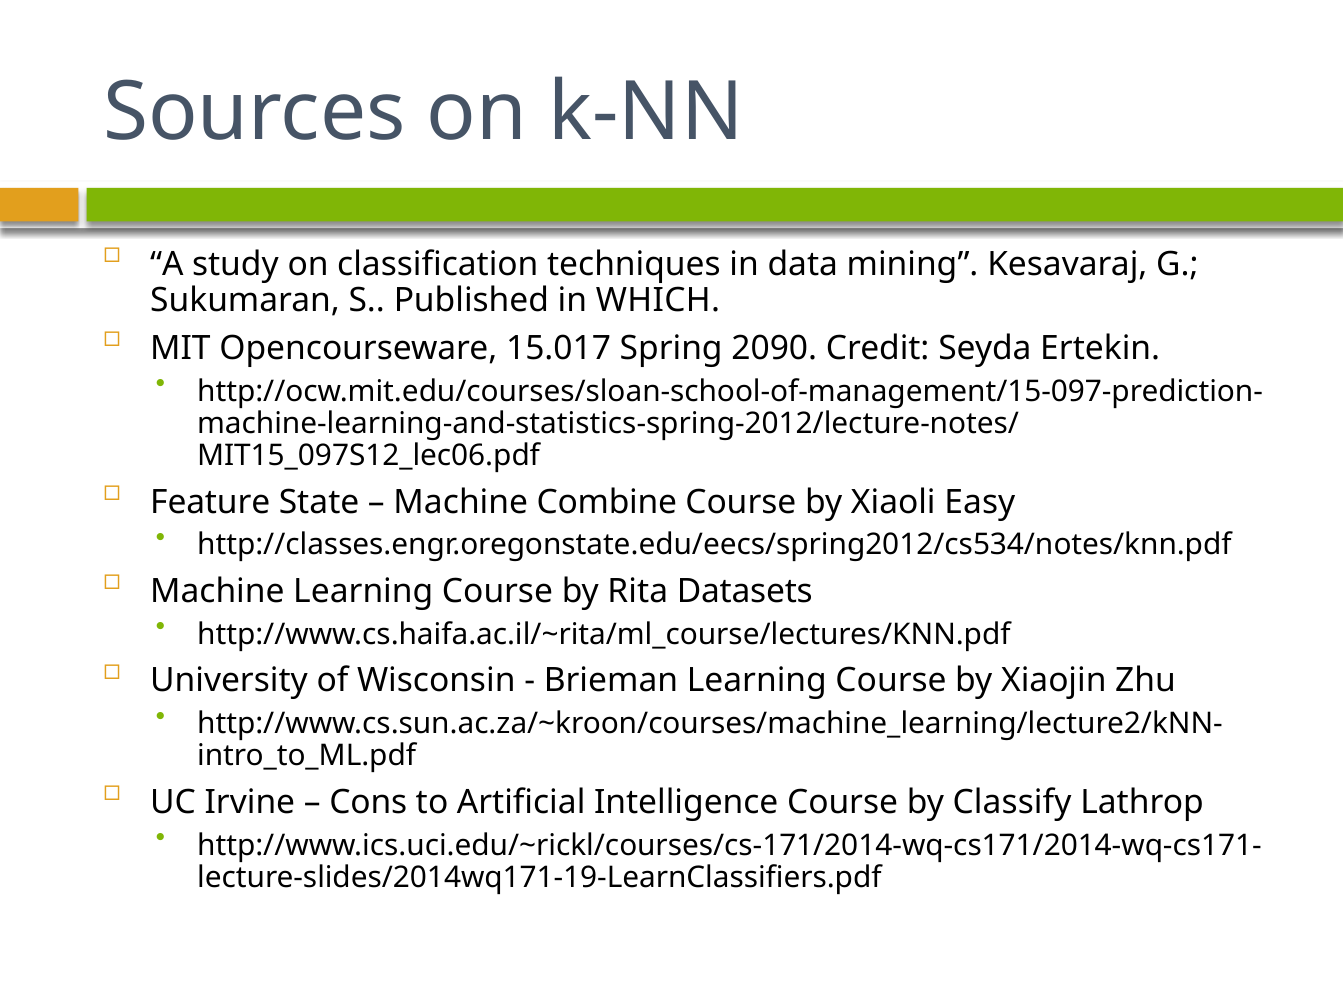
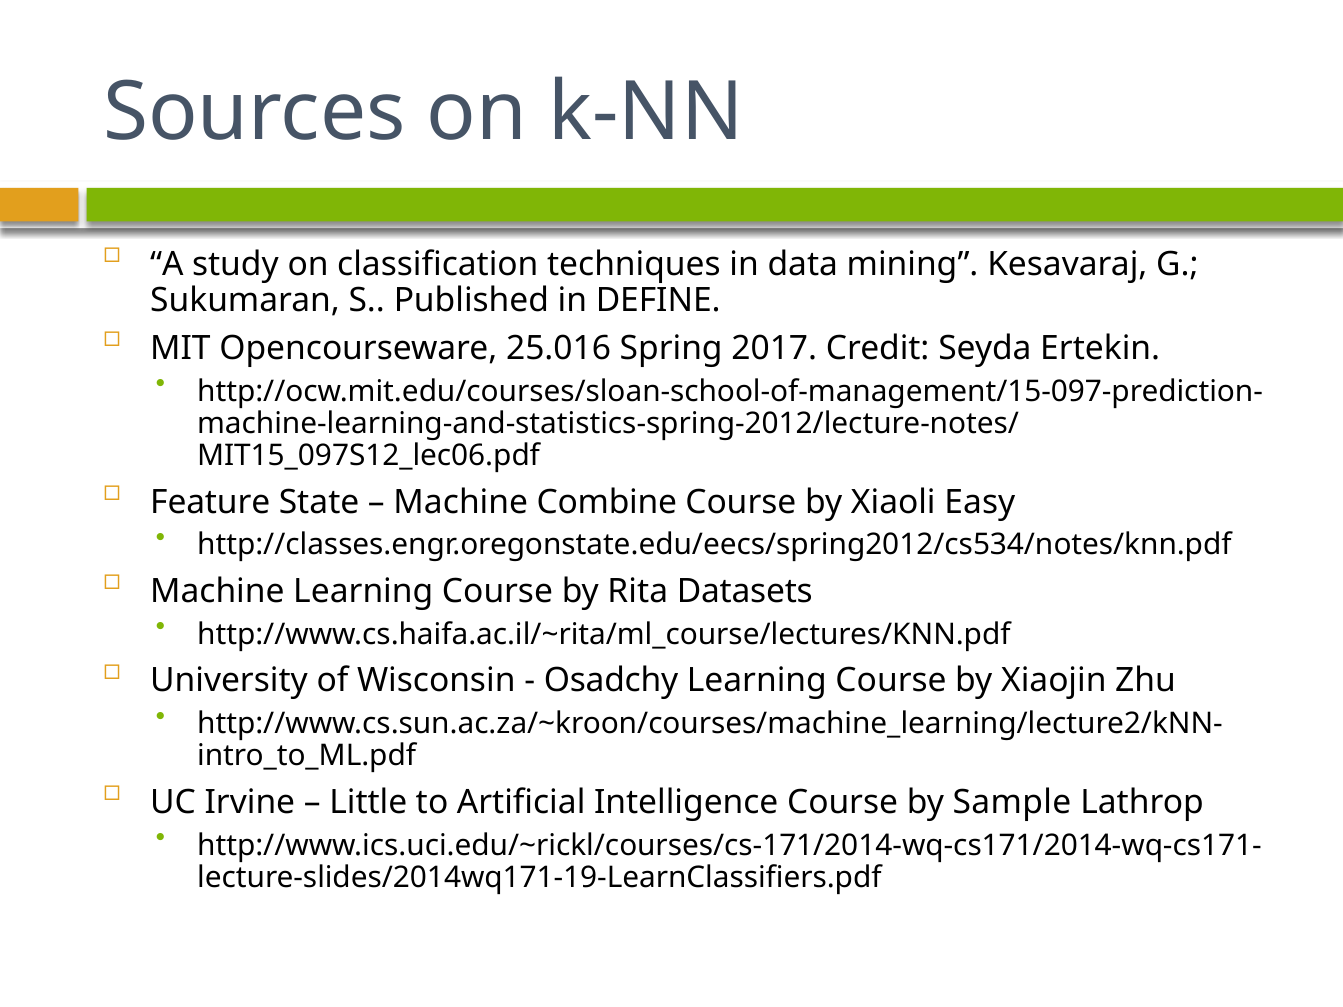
WHICH: WHICH -> DEFINE
15.017: 15.017 -> 25.016
2090: 2090 -> 2017
Brieman: Brieman -> Osadchy
Cons: Cons -> Little
Classify: Classify -> Sample
